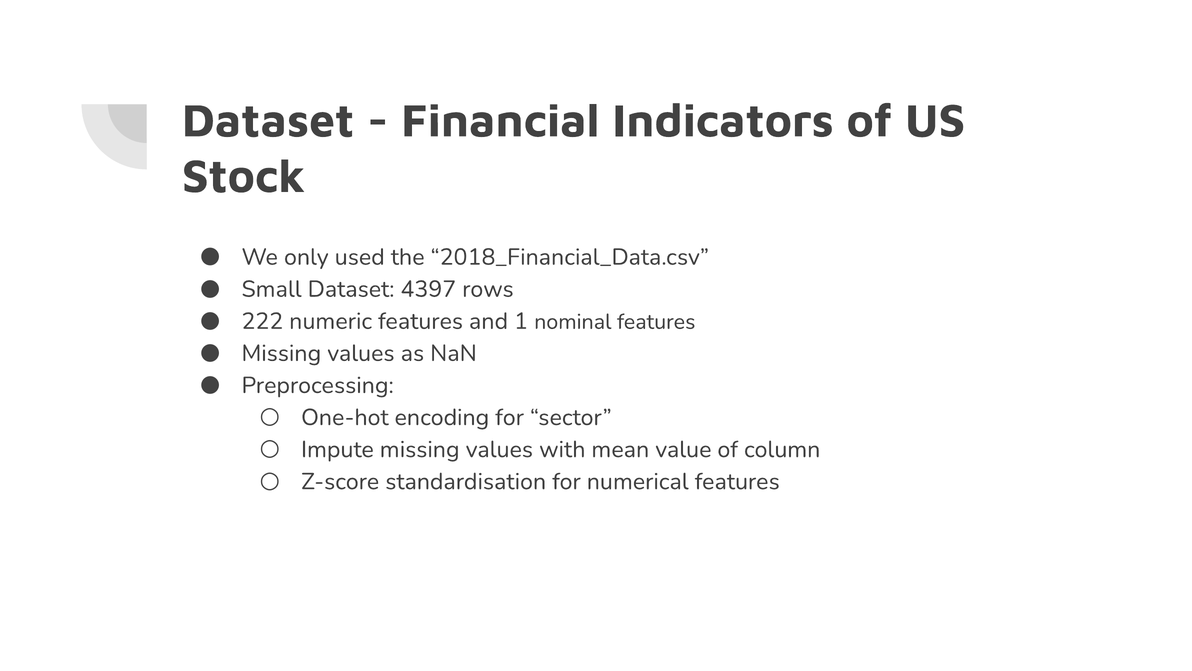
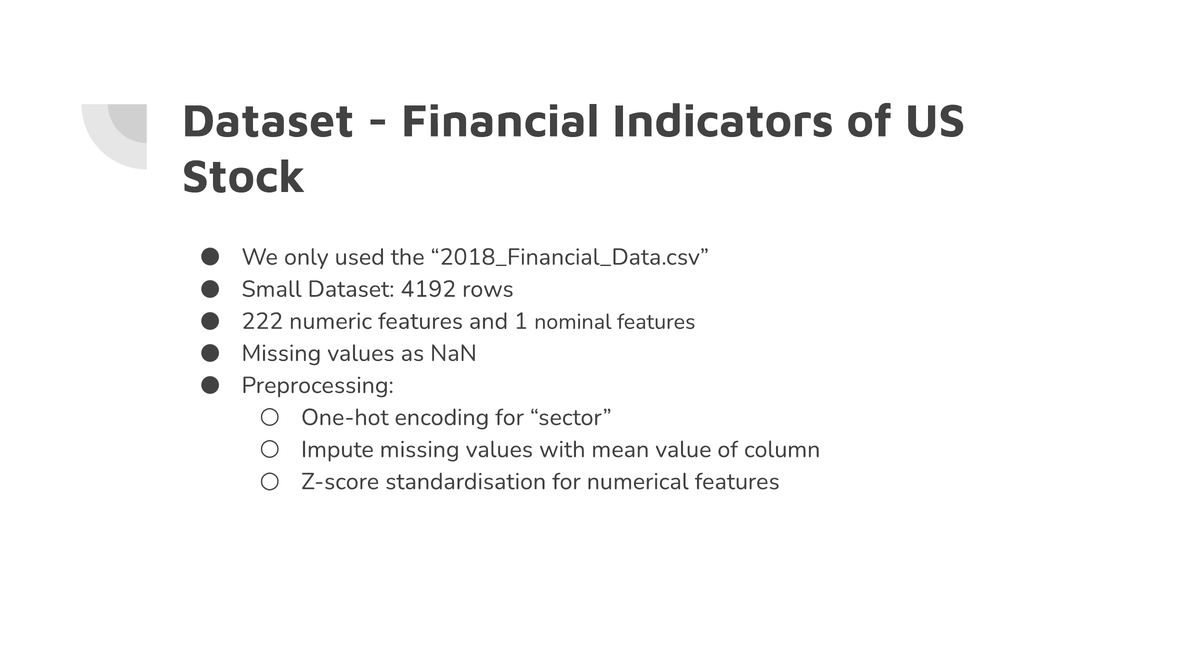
4397: 4397 -> 4192
